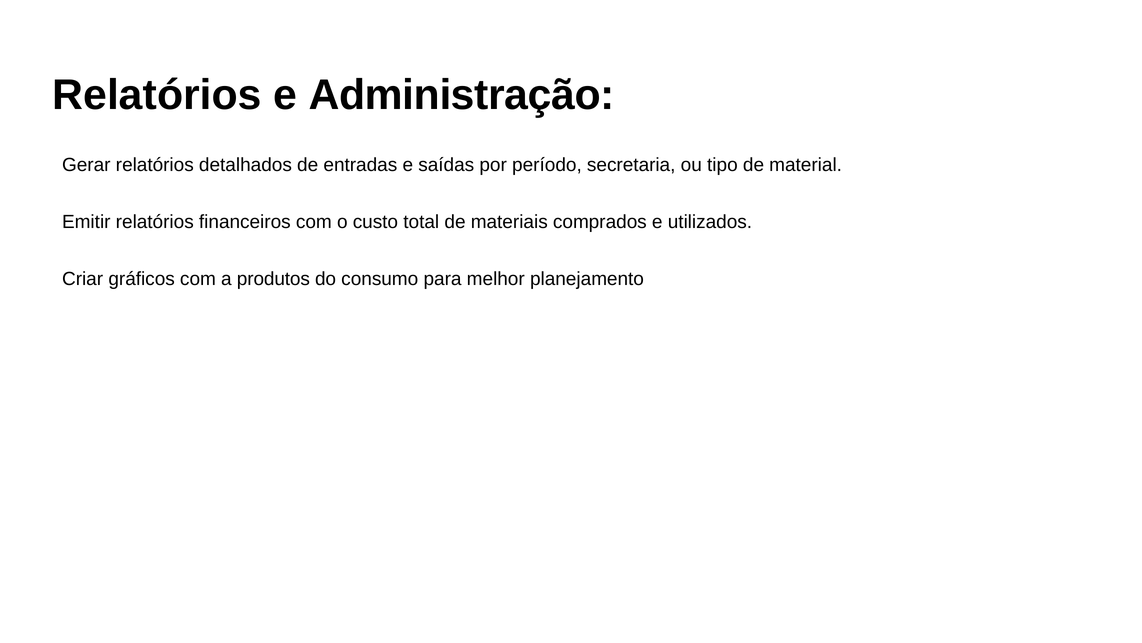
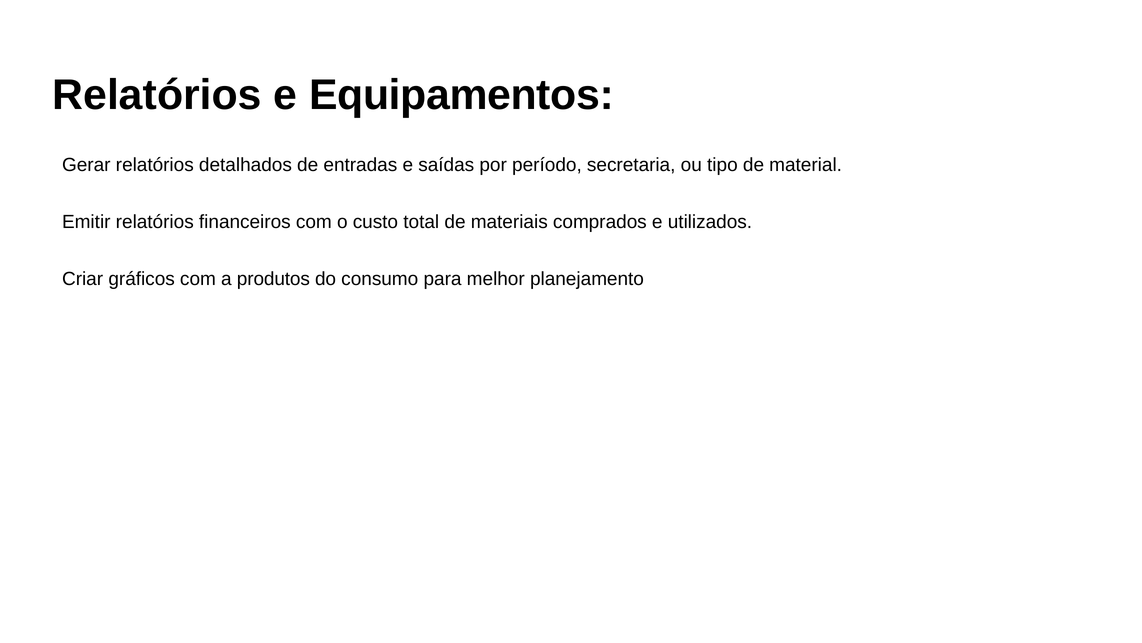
Administração: Administração -> Equipamentos
